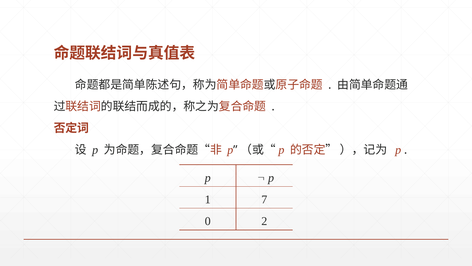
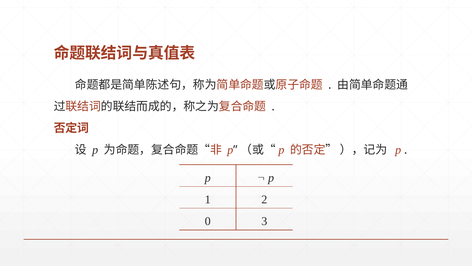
7: 7 -> 2
2: 2 -> 3
